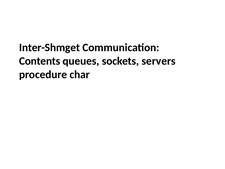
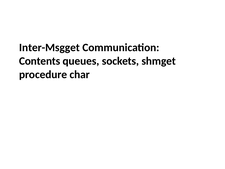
Inter-Shmget: Inter-Shmget -> Inter-Msgget
servers: servers -> shmget
